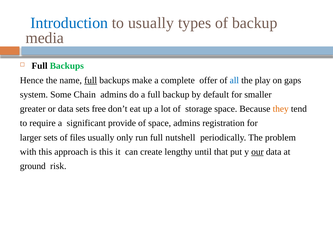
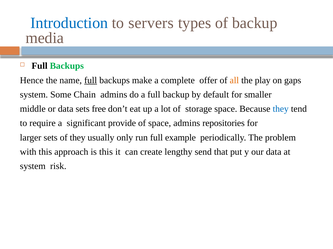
to usually: usually -> servers
all colour: blue -> orange
greater: greater -> middle
they at (281, 109) colour: orange -> blue
registration: registration -> repositories
of files: files -> they
nutshell: nutshell -> example
until: until -> send
our underline: present -> none
ground at (33, 167): ground -> system
